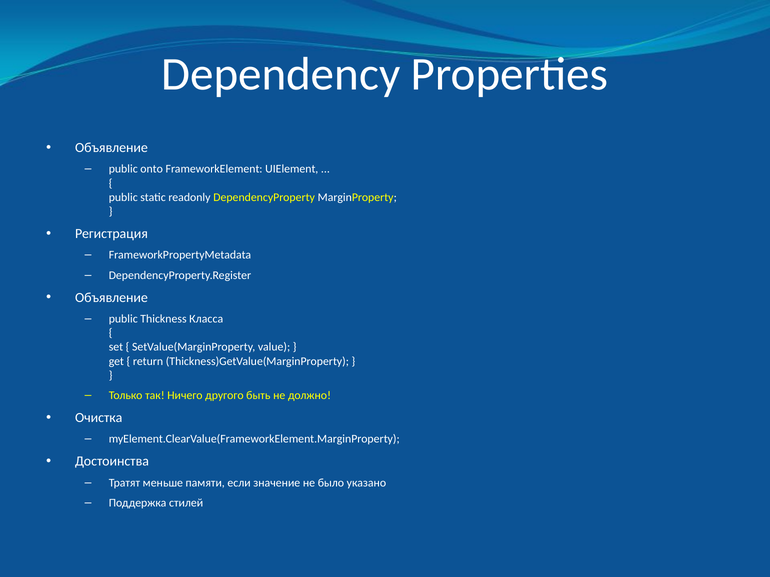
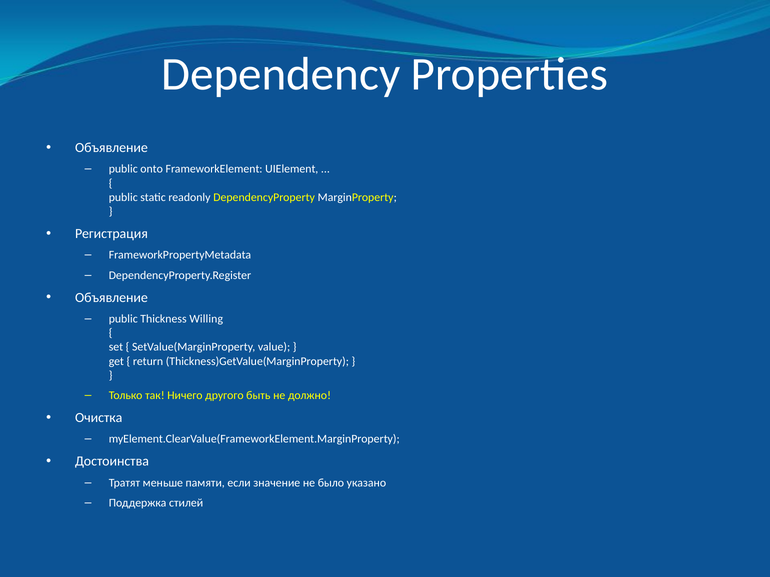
Класса: Класса -> Willing
